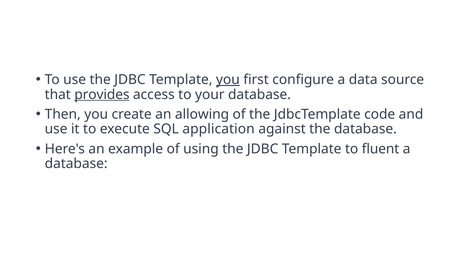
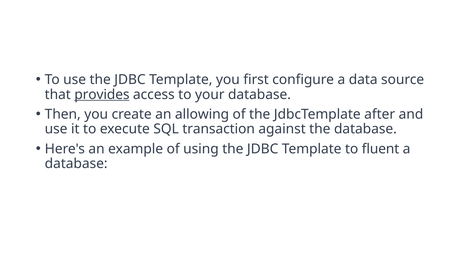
you at (228, 80) underline: present -> none
code: code -> after
application: application -> transaction
